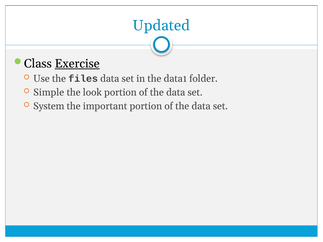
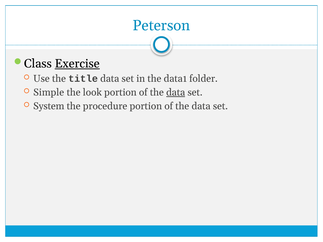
Updated: Updated -> Peterson
files: files -> title
data at (176, 92) underline: none -> present
important: important -> procedure
